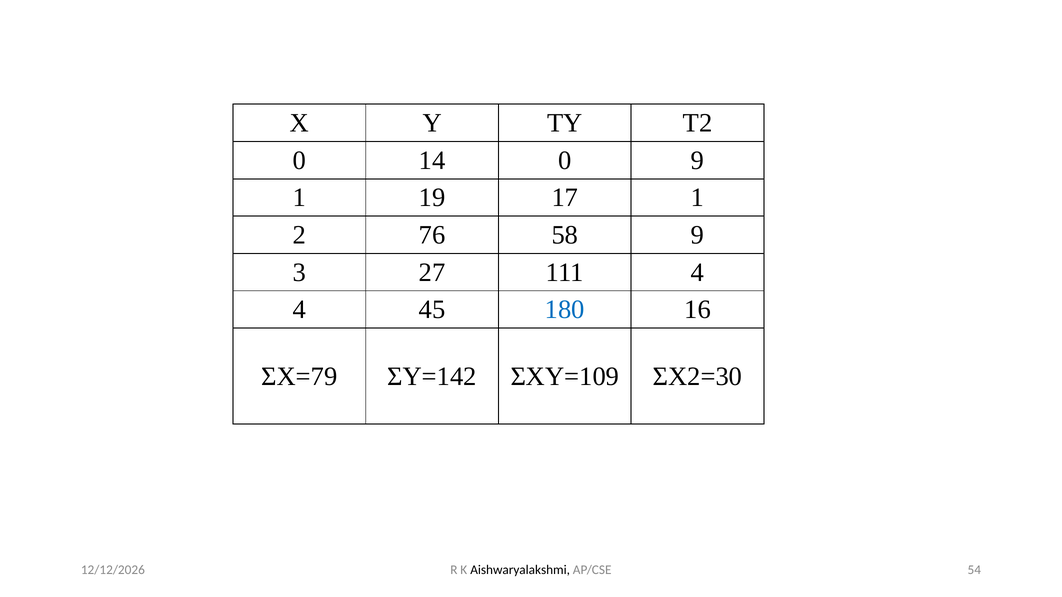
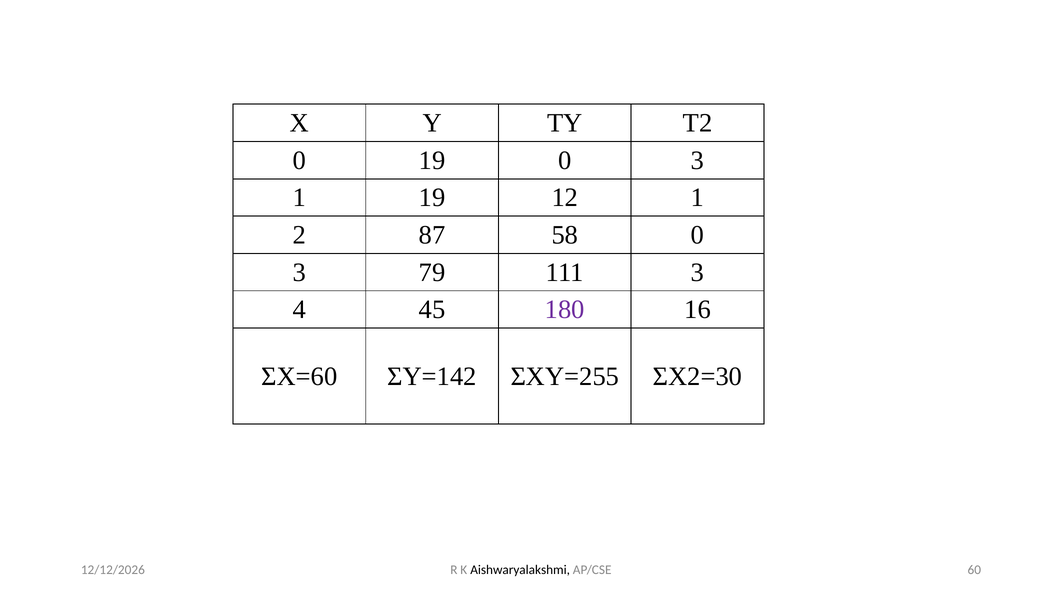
0 14: 14 -> 19
9 at (698, 160): 9 -> 3
17: 17 -> 12
76: 76 -> 87
58 9: 9 -> 0
27: 27 -> 79
111 4: 4 -> 3
180 colour: blue -> purple
ΣX=79: ΣX=79 -> ΣX=60
ΣXY=109: ΣXY=109 -> ΣXY=255
54: 54 -> 60
